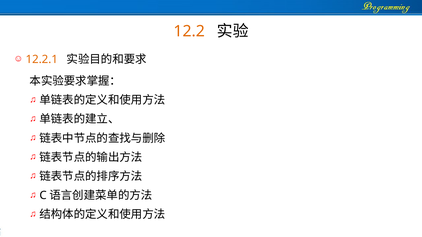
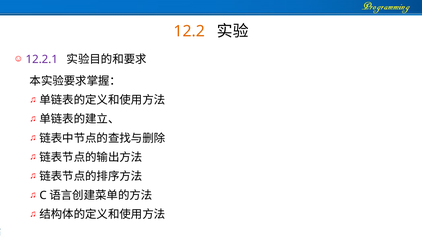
12.2.1 colour: orange -> purple
